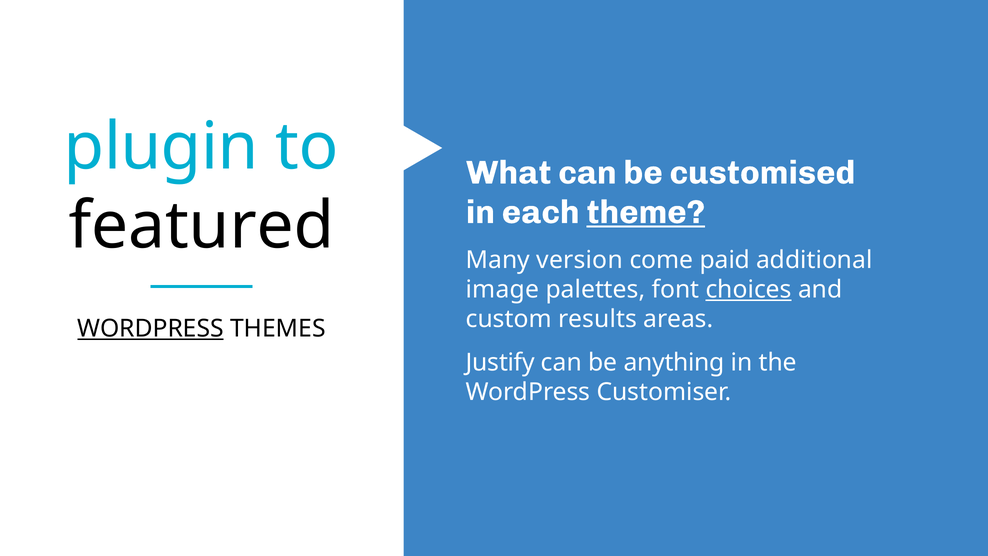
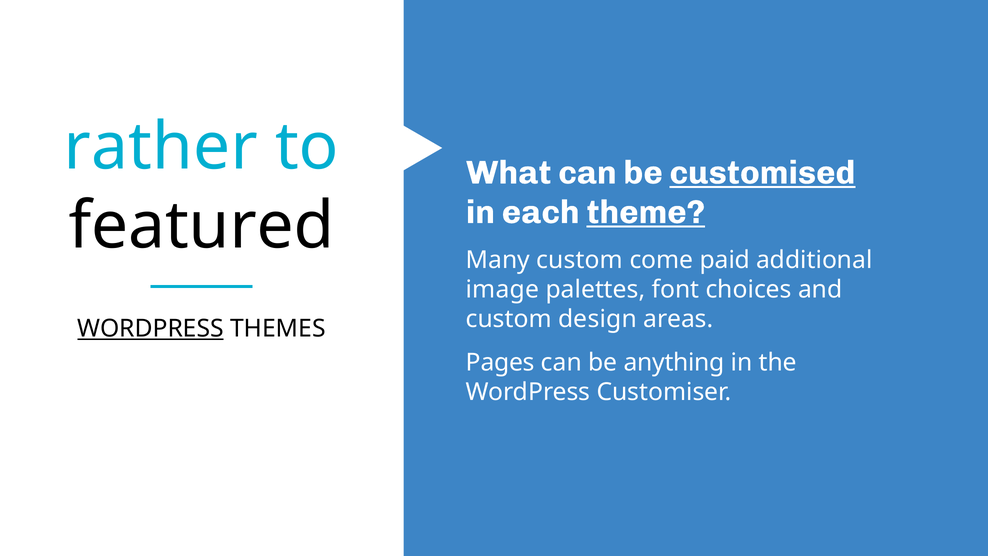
plugin: plugin -> rather
customised underline: none -> present
Many version: version -> custom
choices underline: present -> none
results: results -> design
Justify: Justify -> Pages
